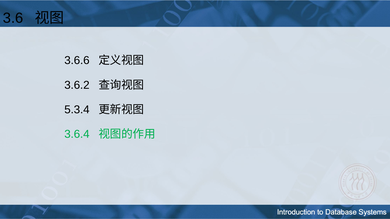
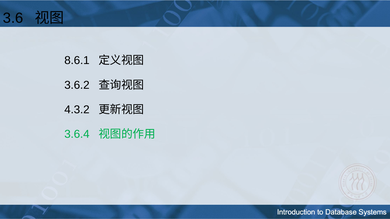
3.6.6: 3.6.6 -> 8.6.1
5.3.4: 5.3.4 -> 4.3.2
